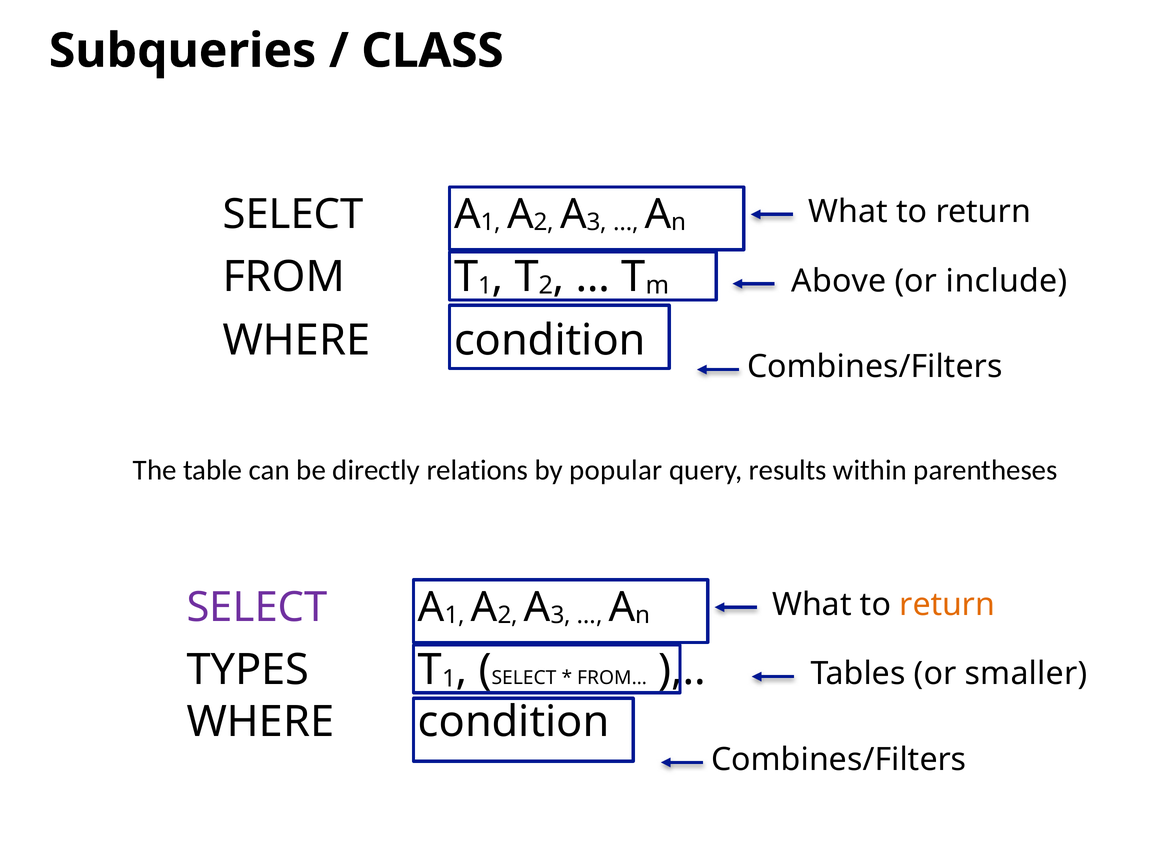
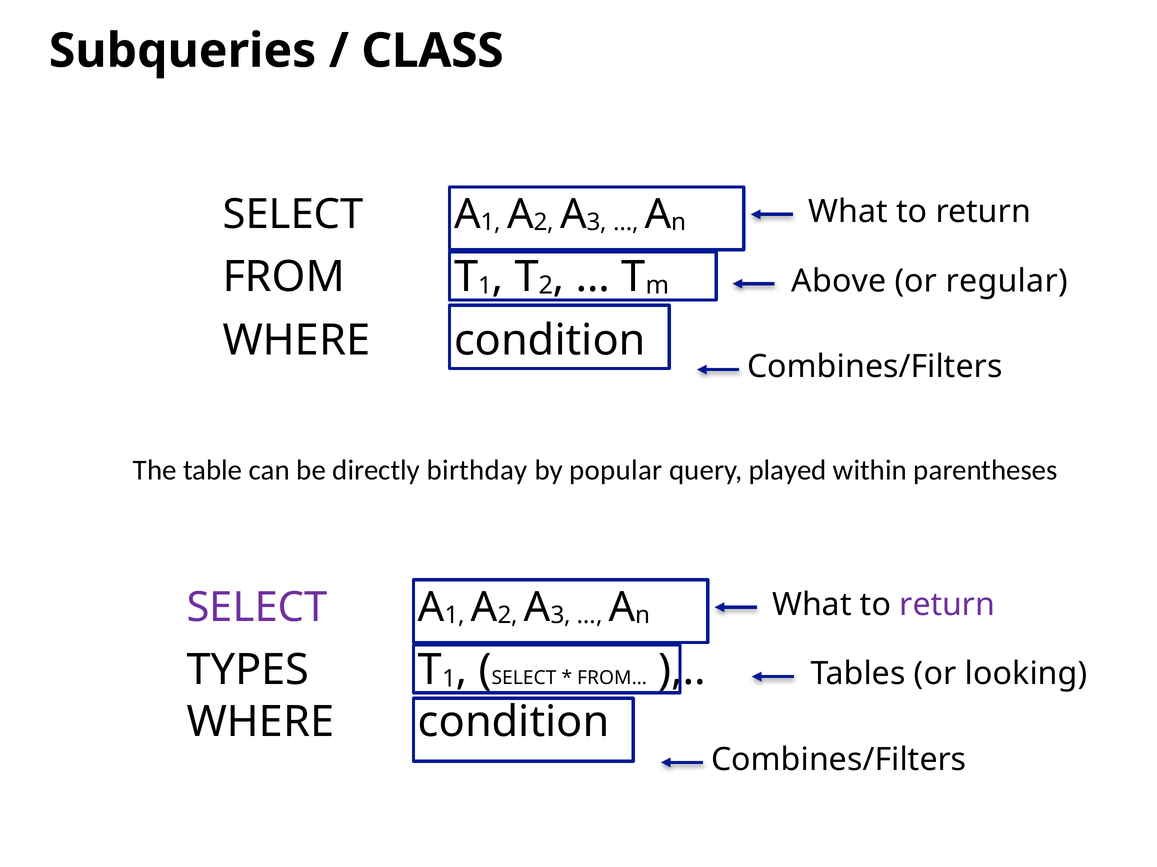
include: include -> regular
relations: relations -> birthday
results: results -> played
return at (947, 605) colour: orange -> purple
smaller: smaller -> looking
